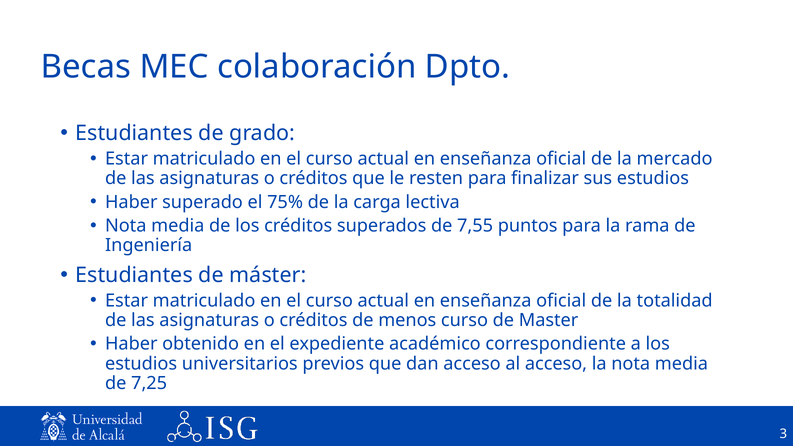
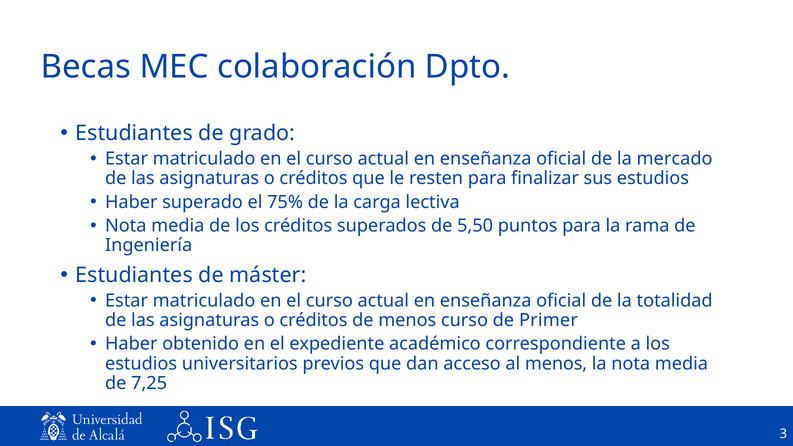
7,55: 7,55 -> 5,50
Master: Master -> Primer
al acceso: acceso -> menos
